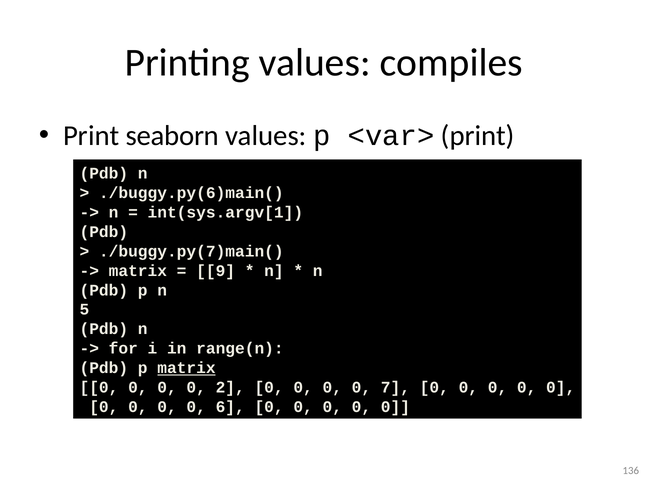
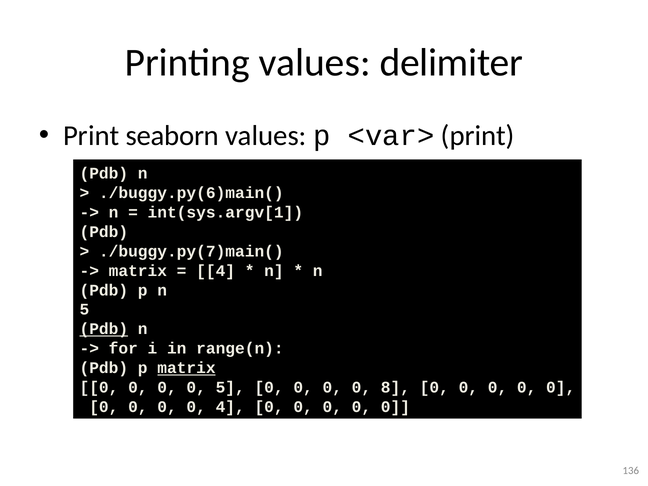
compiles: compiles -> delimiter
9 at (216, 271): 9 -> 4
Pdb at (104, 329) underline: none -> present
0 2: 2 -> 5
7: 7 -> 8
0 6: 6 -> 4
